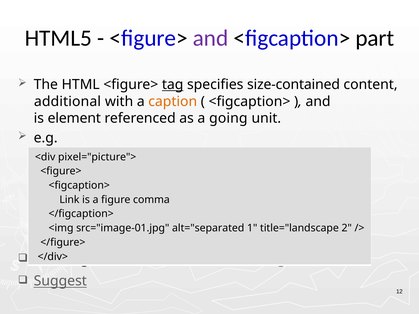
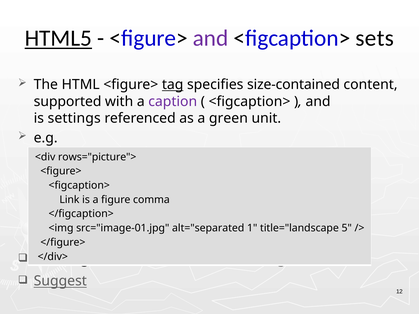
HTML5 underline: none -> present
part: part -> sets
additional: additional -> supported
caption colour: orange -> purple
element: element -> settings
going: going -> green
pixel="picture">: pixel="picture"> -> rows="picture">
2: 2 -> 5
